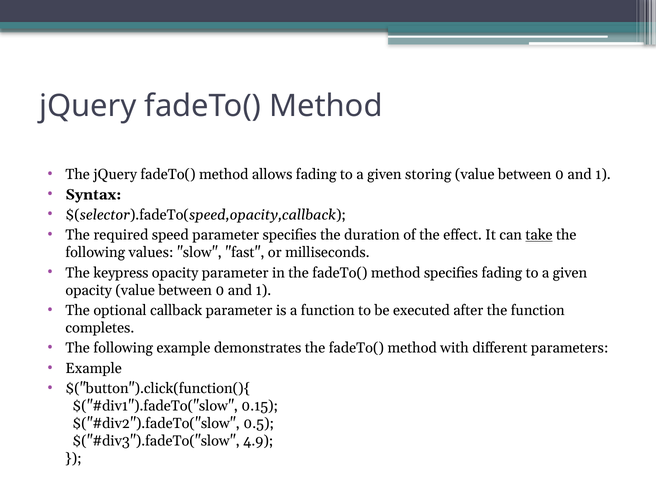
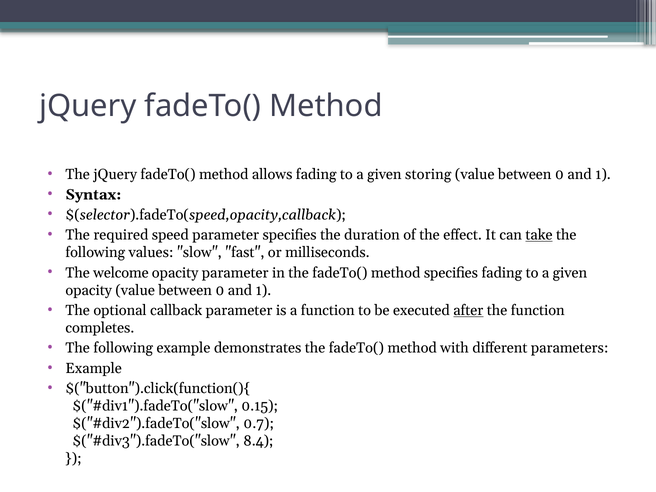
keypress: keypress -> welcome
after underline: none -> present
0.5: 0.5 -> 0.7
4.9: 4.9 -> 8.4
